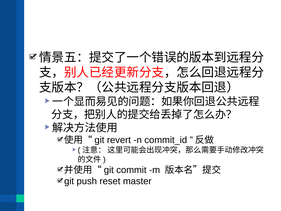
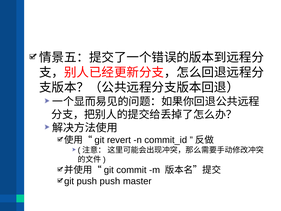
push reset: reset -> push
